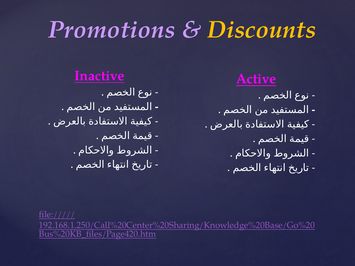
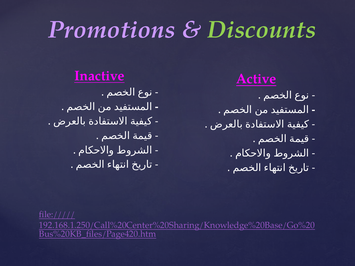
Discounts colour: yellow -> light green
